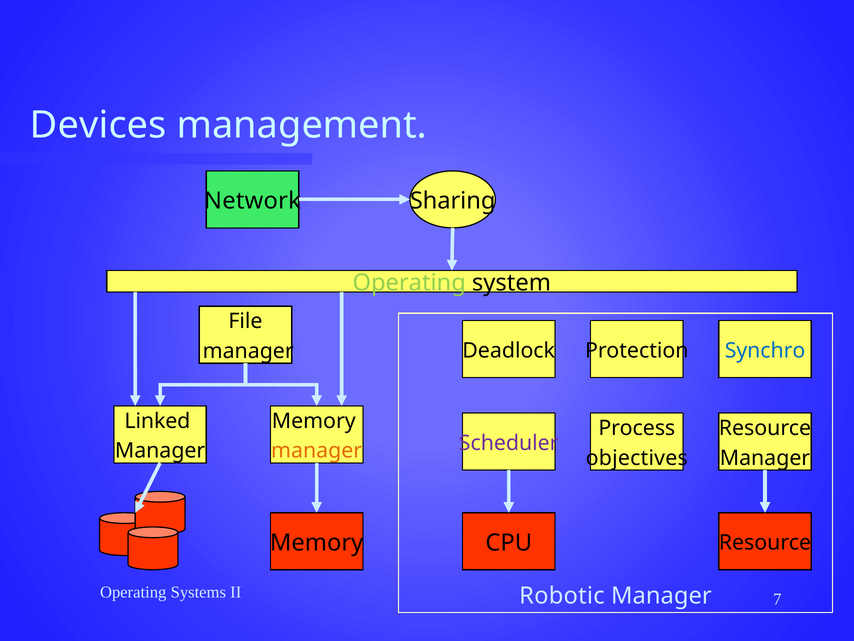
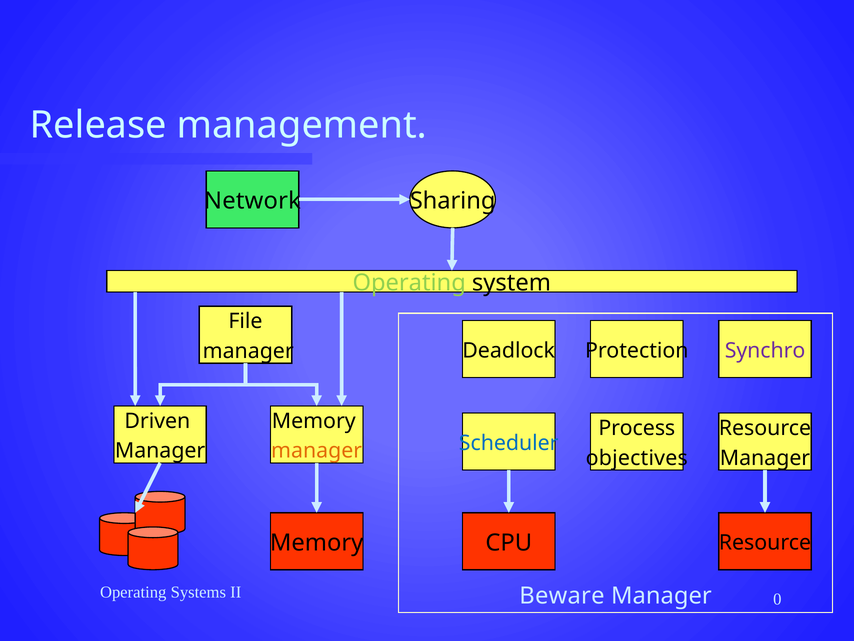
Devices: Devices -> Release
Synchro colour: blue -> purple
Linked: Linked -> Driven
Scheduler colour: purple -> blue
7: 7 -> 0
Robotic: Robotic -> Beware
